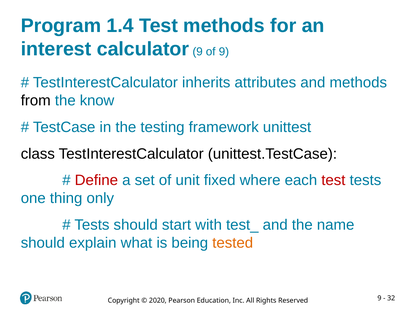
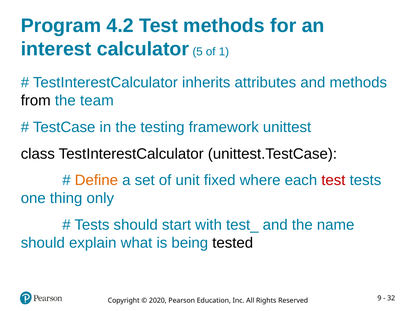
1.4: 1.4 -> 4.2
calculator 9: 9 -> 5
of 9: 9 -> 1
know: know -> team
Define colour: red -> orange
tested colour: orange -> black
